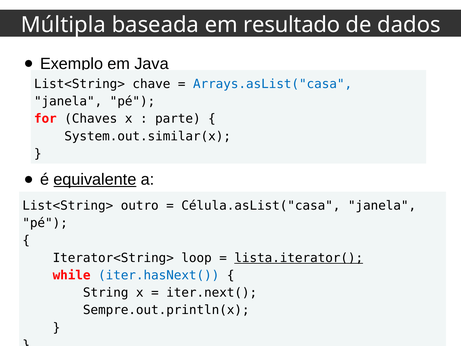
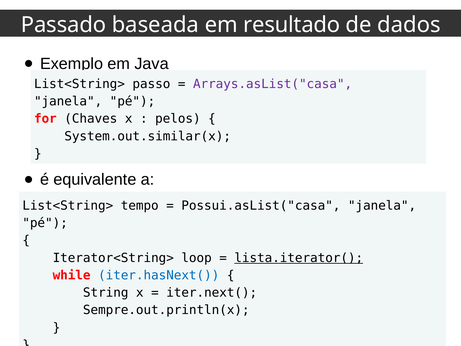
Múltipla: Múltipla -> Passado
chave: chave -> passo
Arrays.asList("casa colour: blue -> purple
parte: parte -> pelos
equivalente underline: present -> none
outro: outro -> tempo
Célula.asList("casa: Célula.asList("casa -> Possui.asList("casa
